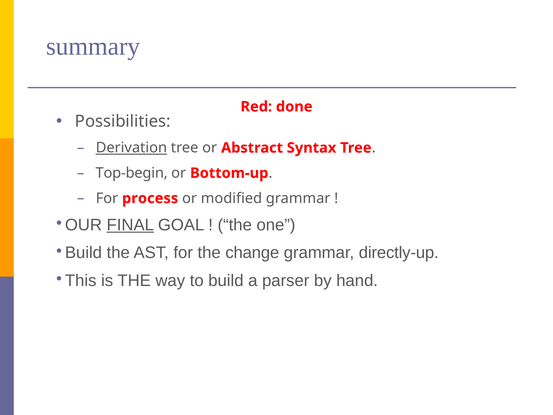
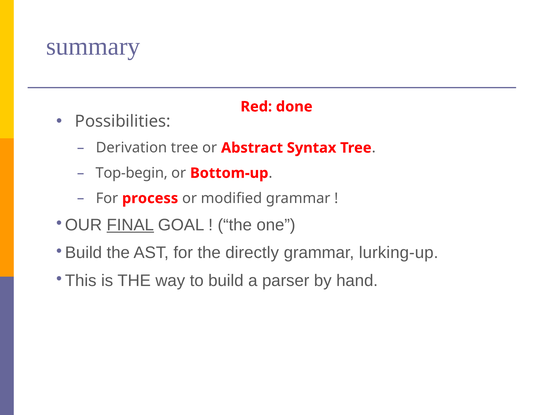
Derivation underline: present -> none
change: change -> directly
directly-up: directly-up -> lurking-up
